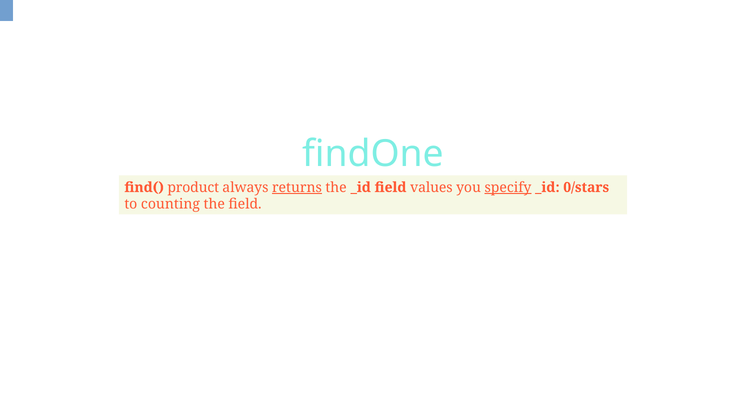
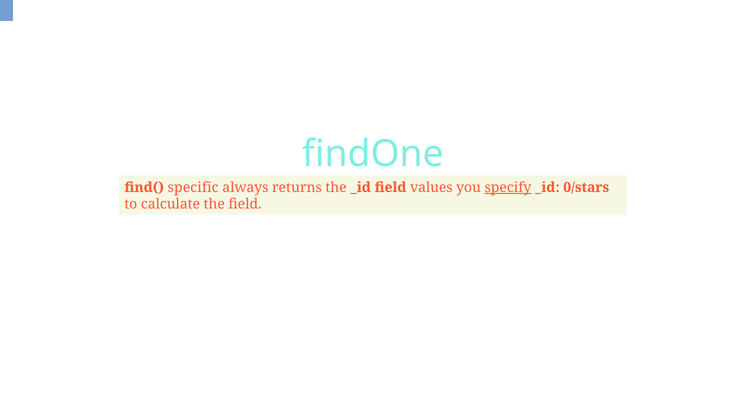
product: product -> specific
returns underline: present -> none
counting: counting -> calculate
